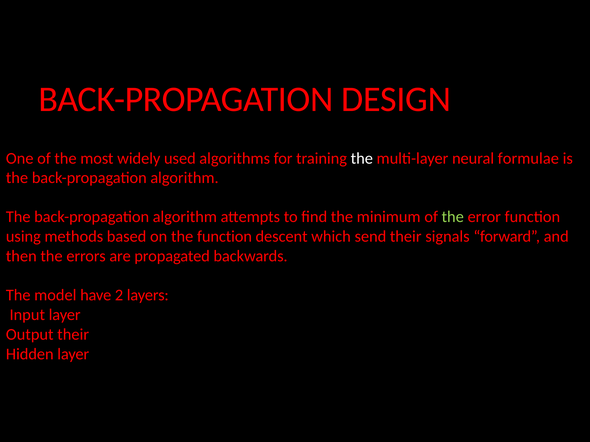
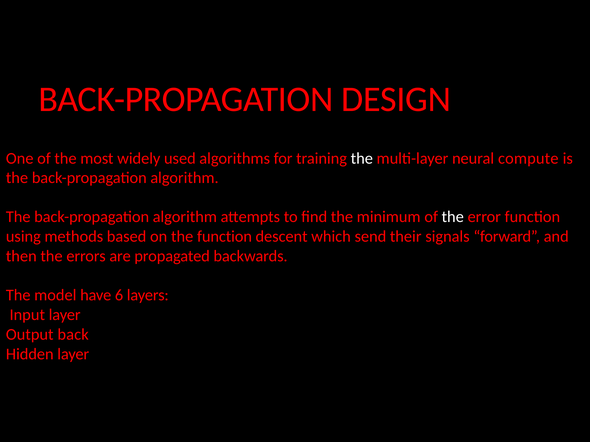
formulae: formulae -> compute
the at (453, 217) colour: light green -> white
2: 2 -> 6
Output their: their -> back
